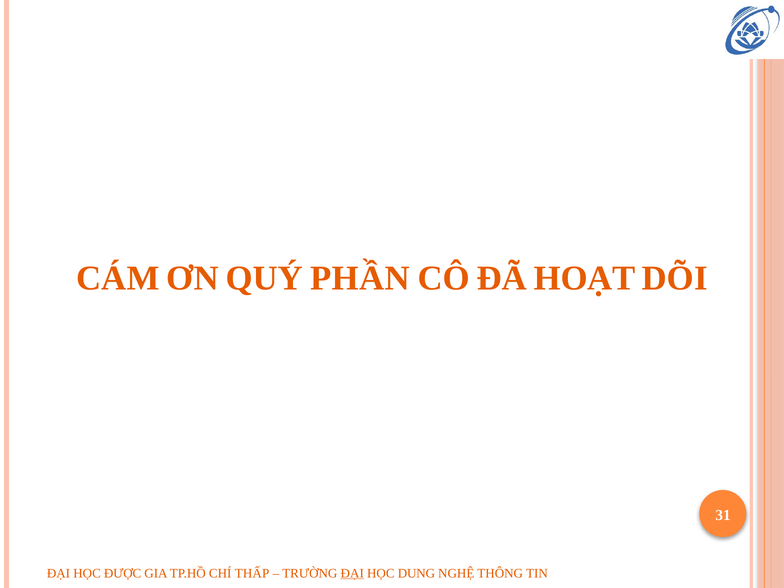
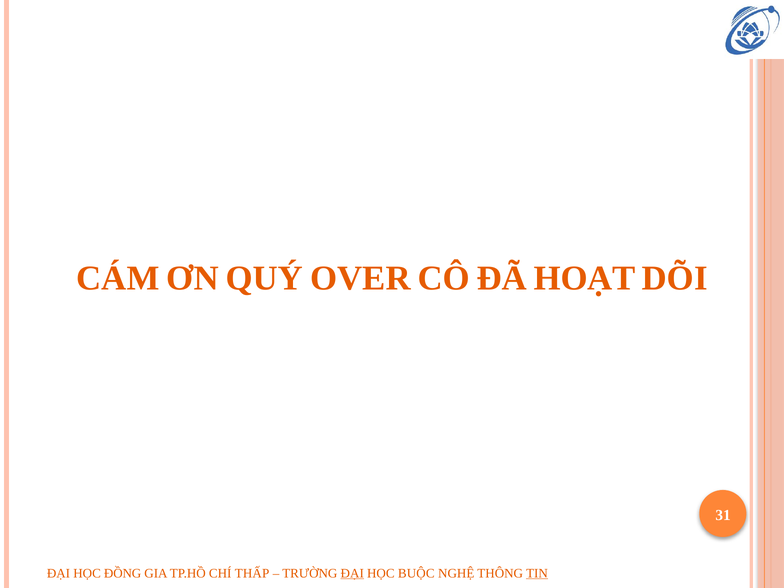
PHẦN: PHẦN -> OVER
ĐƯỢC: ĐƯỢC -> ĐỒNG
DUNG: DUNG -> BUỘC
TIN underline: none -> present
